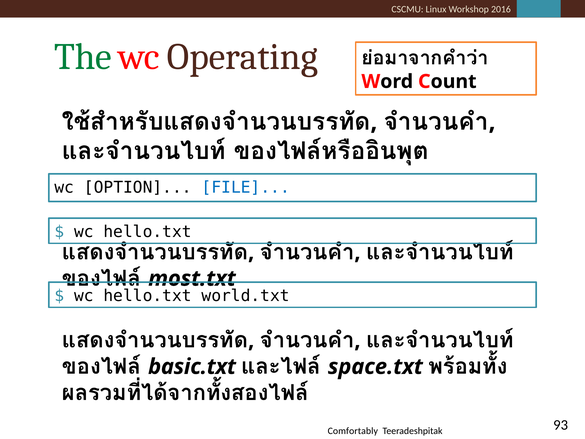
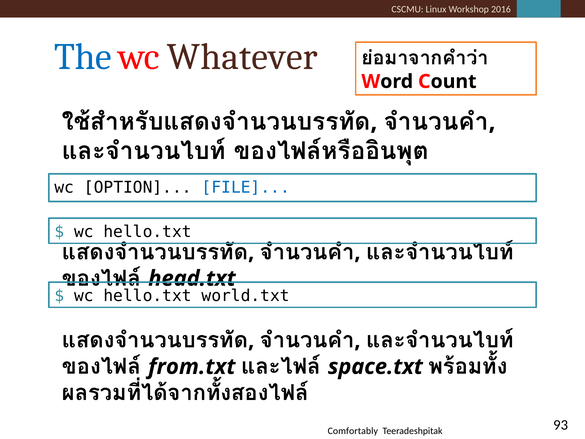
The colour: green -> blue
Operating: Operating -> Whatever
most.txt: most.txt -> head.txt
basic.txt: basic.txt -> from.txt
